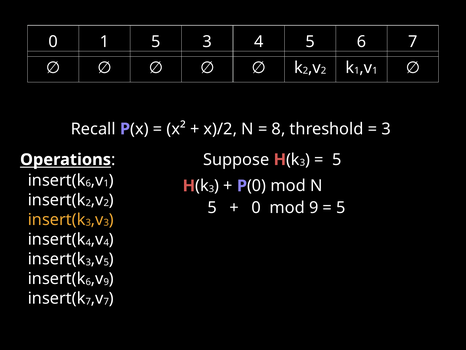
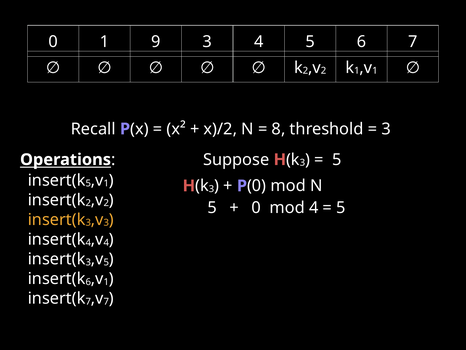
1 5: 5 -> 9
6 at (88, 183): 6 -> 5
mod 9: 9 -> 4
9 at (106, 281): 9 -> 1
